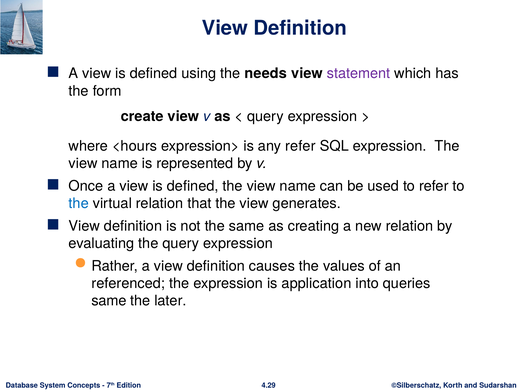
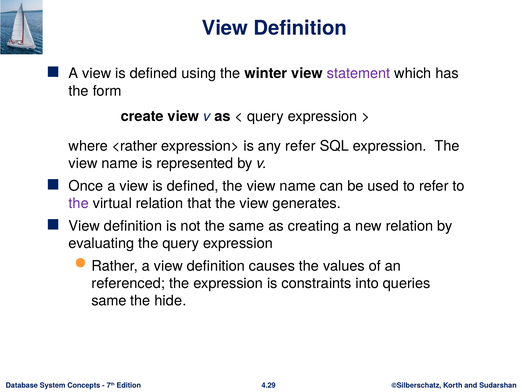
needs: needs -> winter
<hours: <hours -> <rather
the at (79, 203) colour: blue -> purple
application: application -> constraints
later: later -> hide
